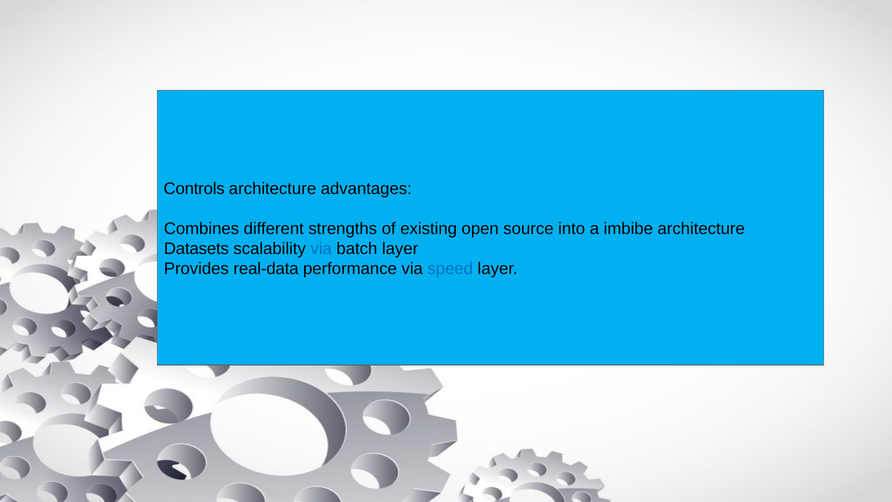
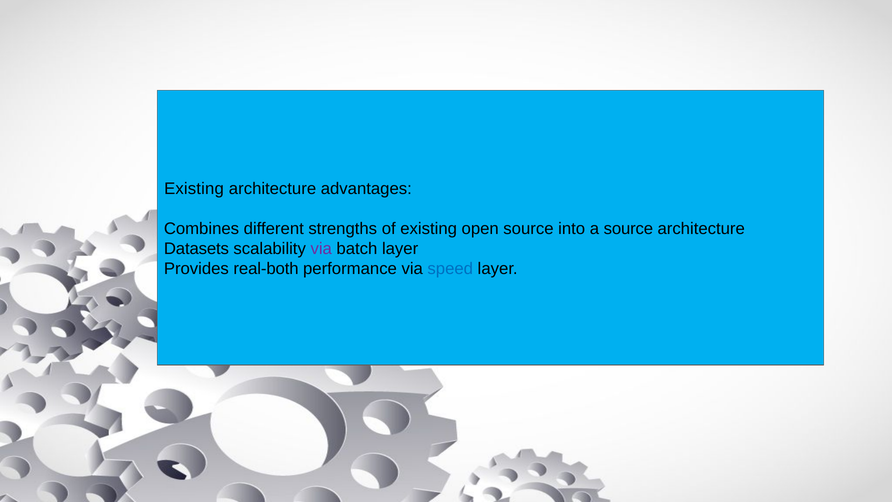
Controls at (194, 189): Controls -> Existing
a imbibe: imbibe -> source
via at (321, 249) colour: blue -> purple
real-data: real-data -> real-both
